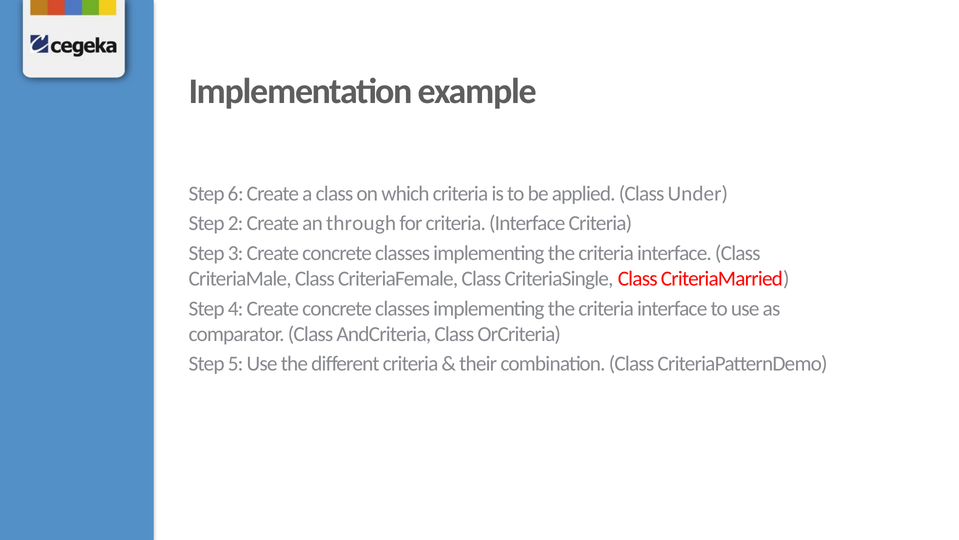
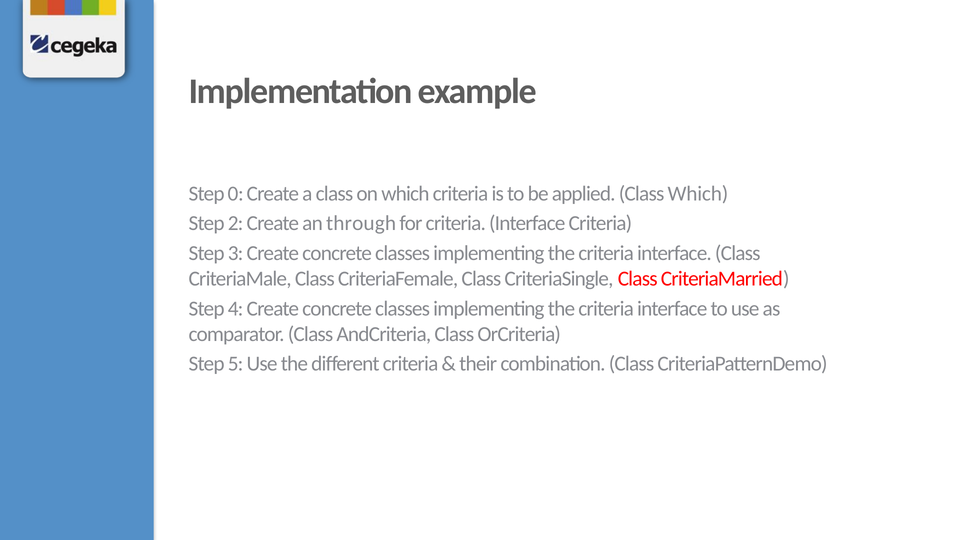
6: 6 -> 0
Class Under: Under -> Which
